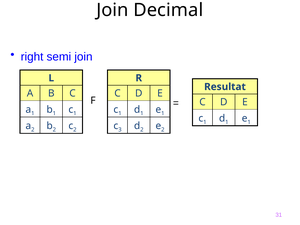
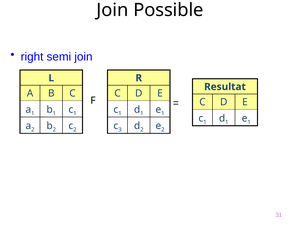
Decimal: Decimal -> Possible
